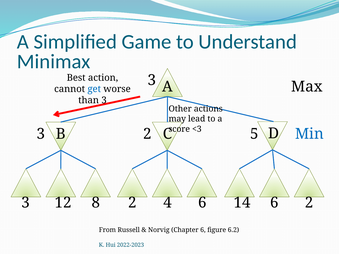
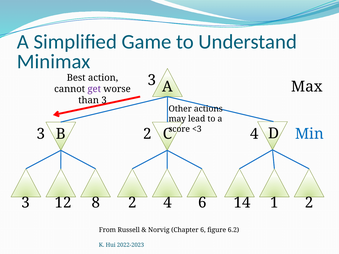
get colour: blue -> purple
3 2 5: 5 -> 4
14 6: 6 -> 1
